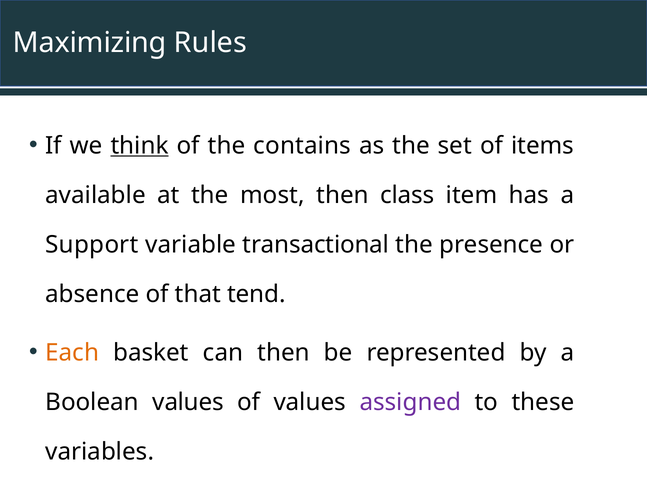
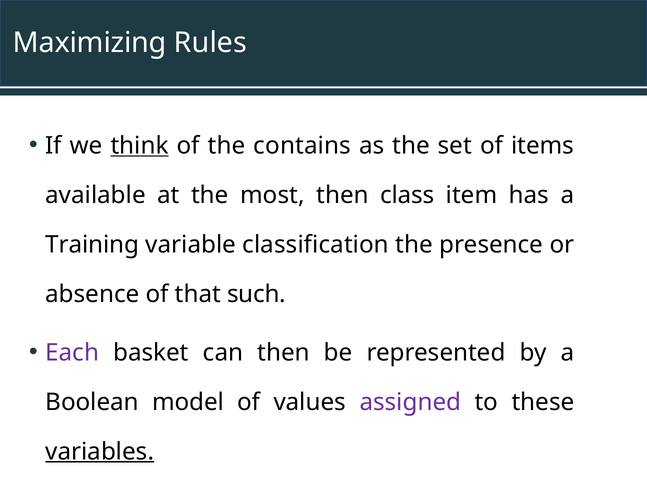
Support: Support -> Training
transactional: transactional -> classification
tend: tend -> such
Each colour: orange -> purple
Boolean values: values -> model
variables underline: none -> present
